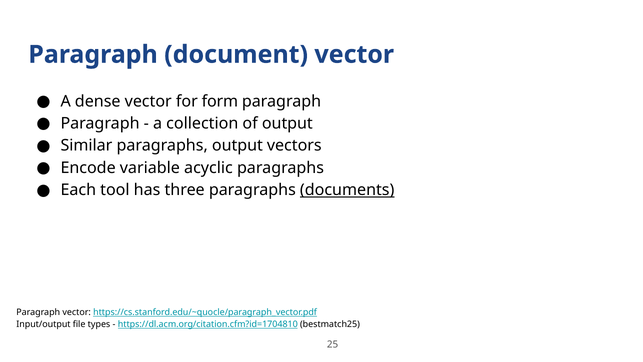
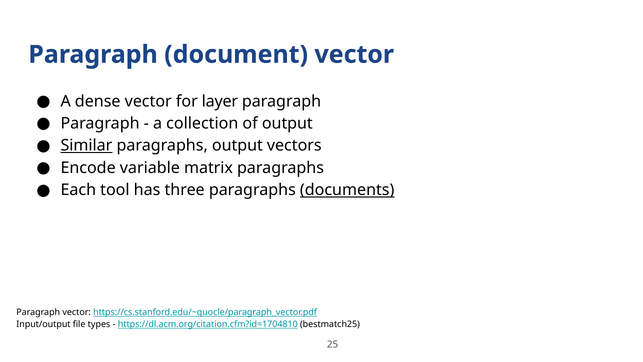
form: form -> layer
Similar underline: none -> present
acyclic: acyclic -> matrix
